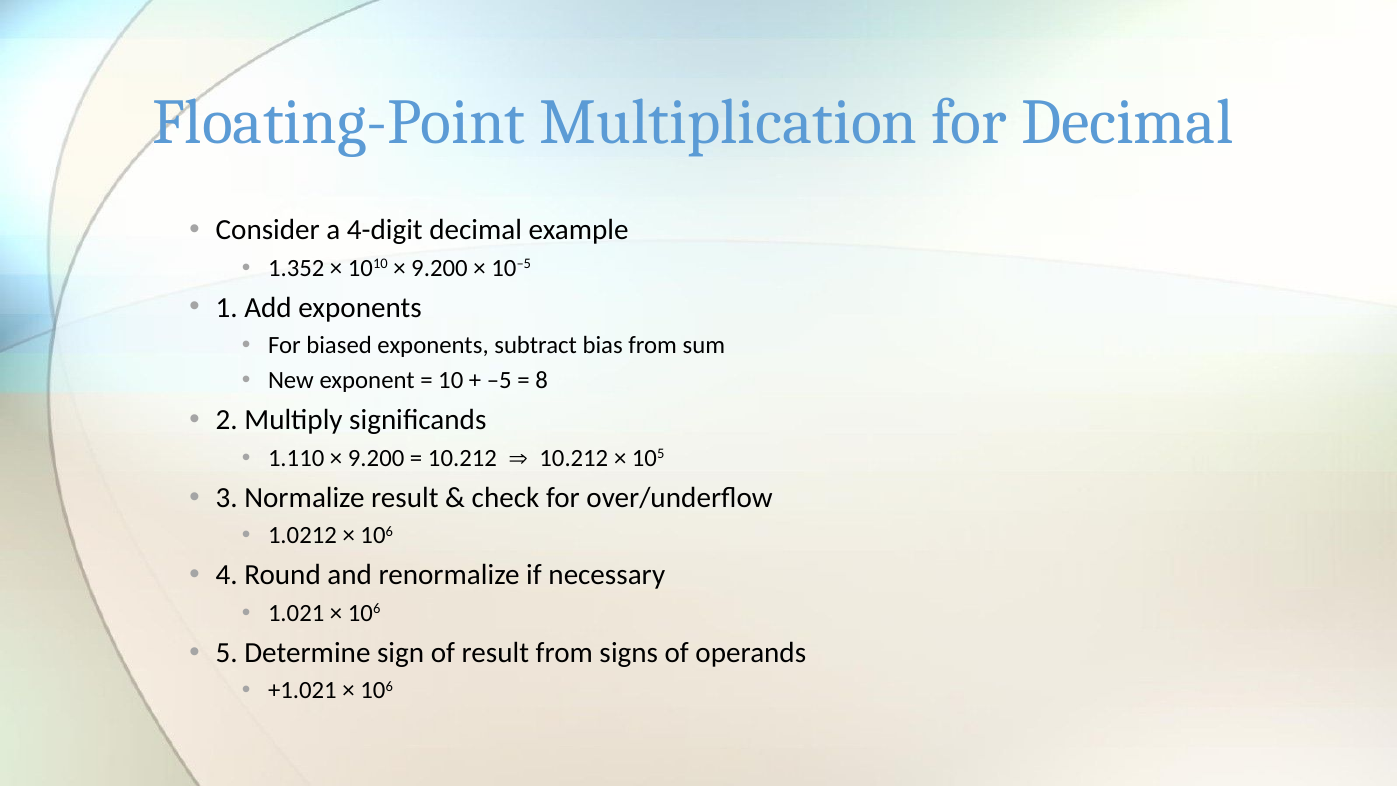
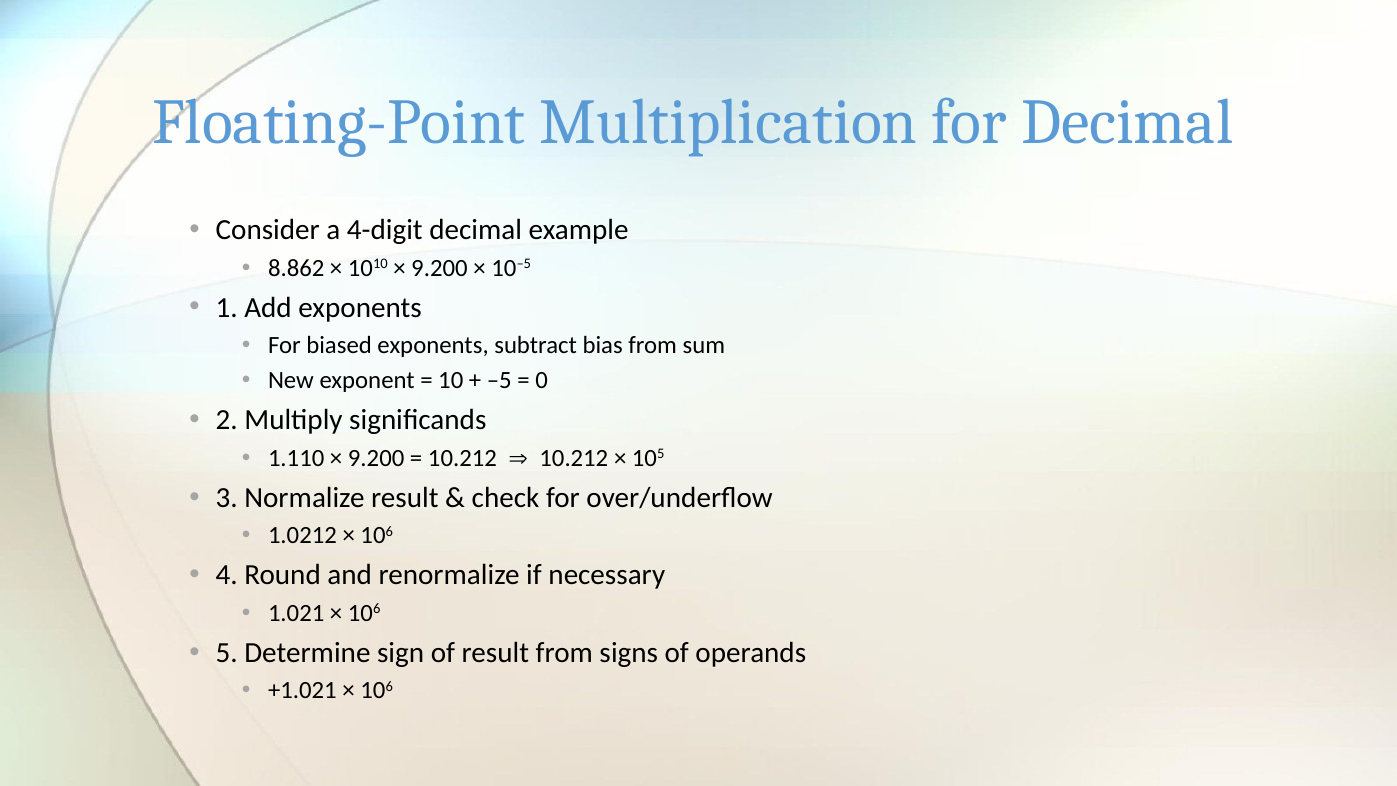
1.352: 1.352 -> 8.862
8: 8 -> 0
